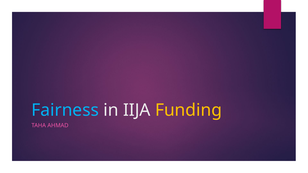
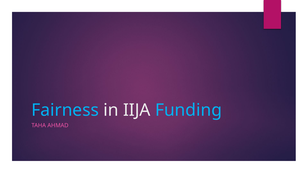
Funding colour: yellow -> light blue
